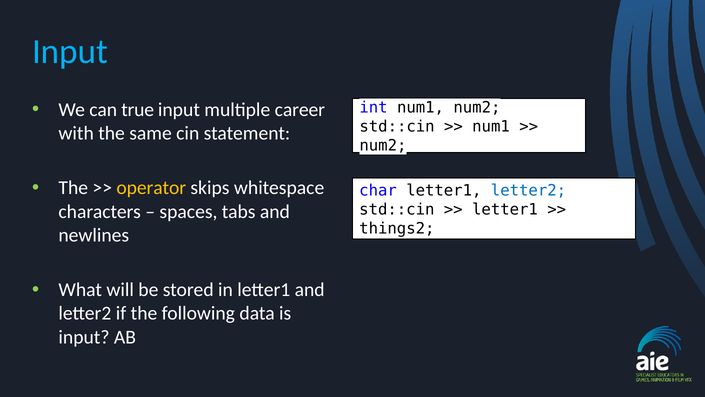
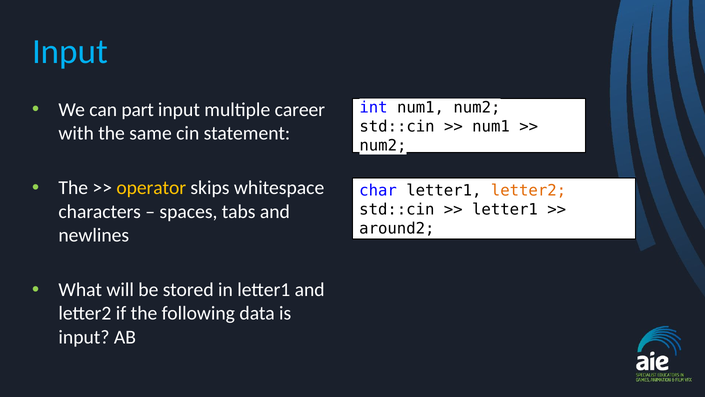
true: true -> part
letter2 at (529, 191) colour: blue -> orange
things2: things2 -> around2
